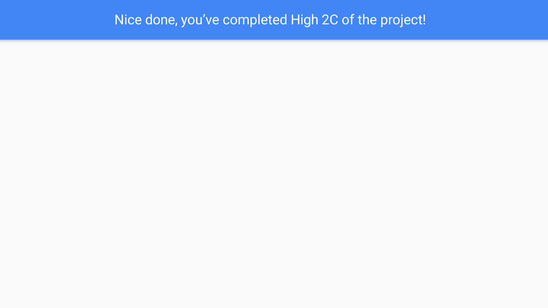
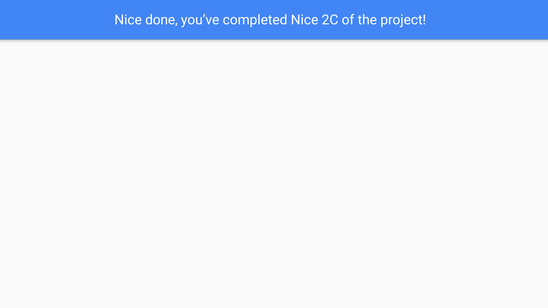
completed High: High -> Nice
